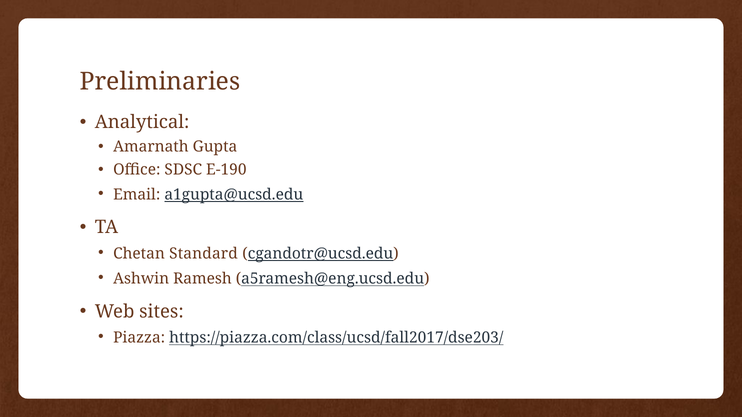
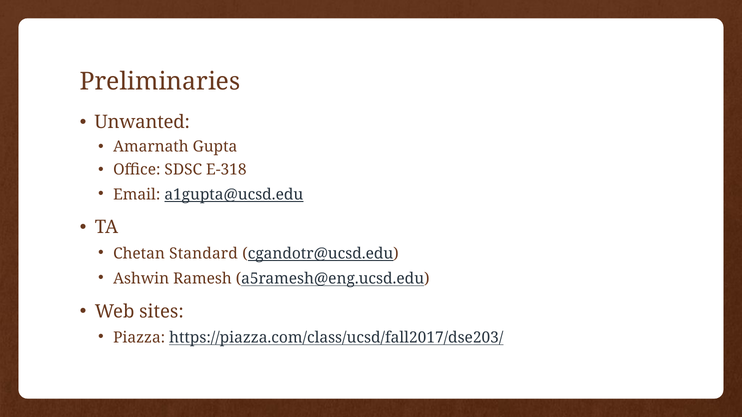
Analytical: Analytical -> Unwanted
E-190: E-190 -> E-318
